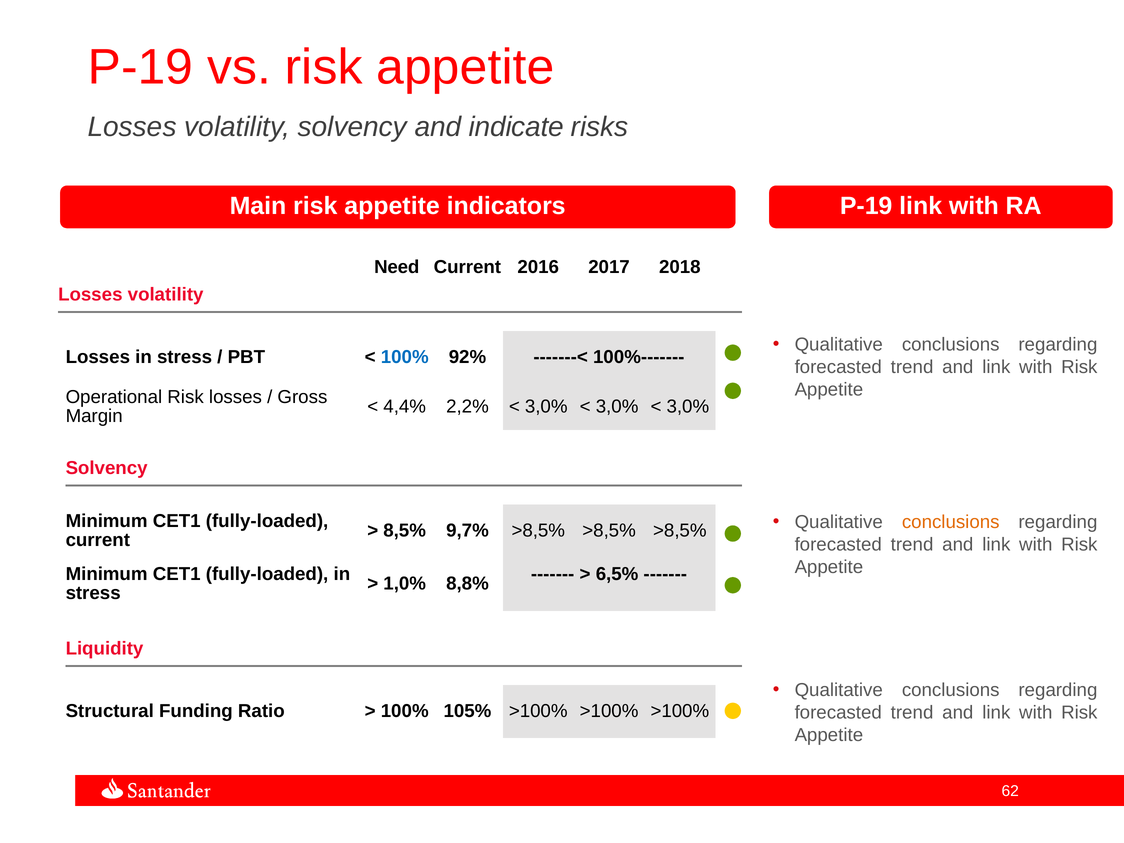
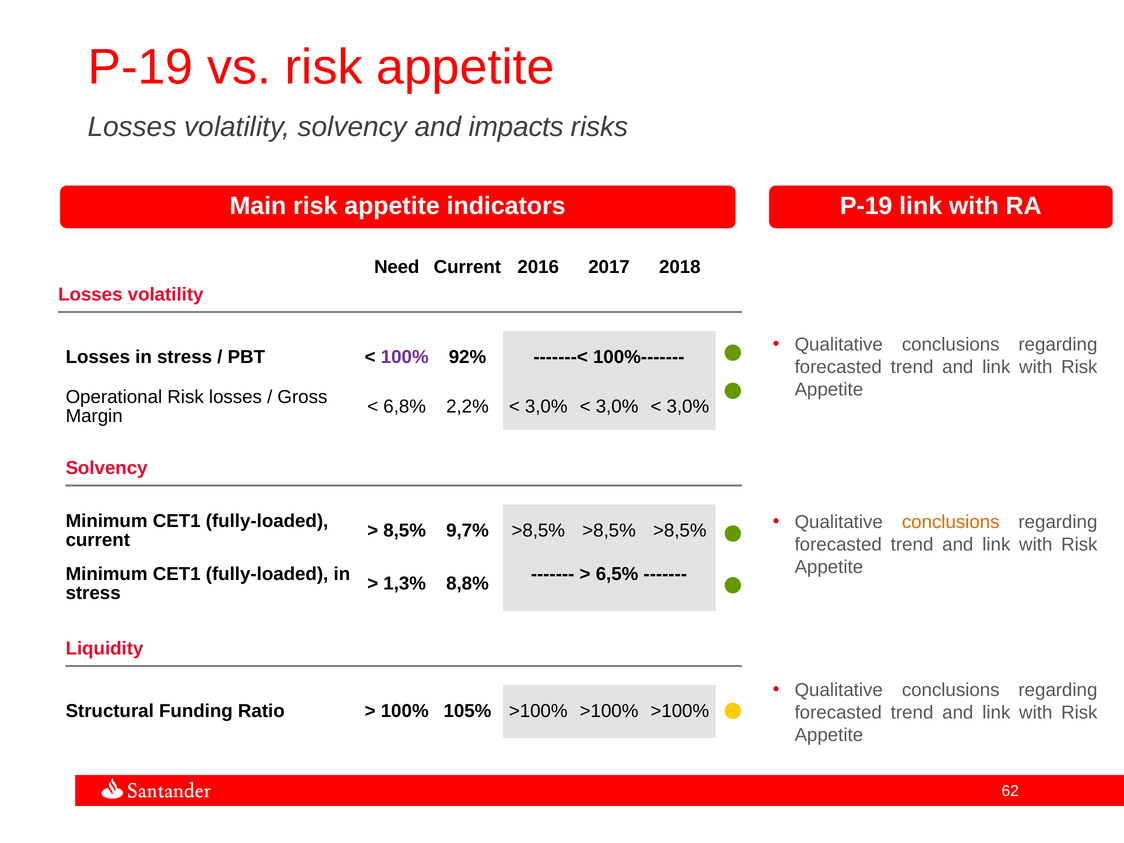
indicate: indicate -> impacts
100% at (405, 357) colour: blue -> purple
4,4%: 4,4% -> 6,8%
1,0%: 1,0% -> 1,3%
